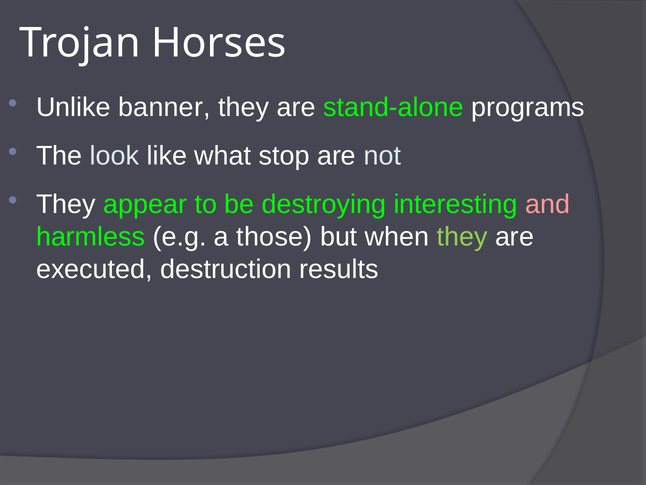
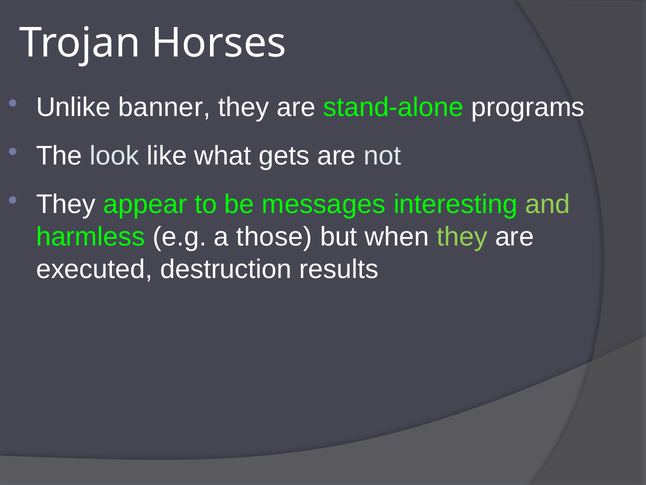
stop: stop -> gets
destroying: destroying -> messages
and colour: pink -> light green
